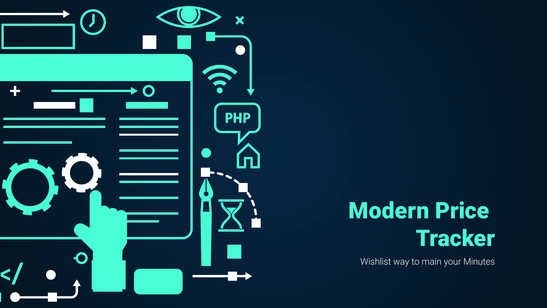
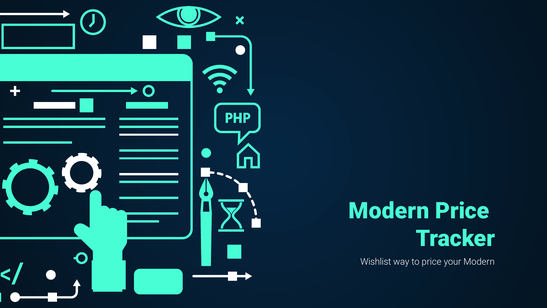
to main: main -> price
your Minutes: Minutes -> Modern
